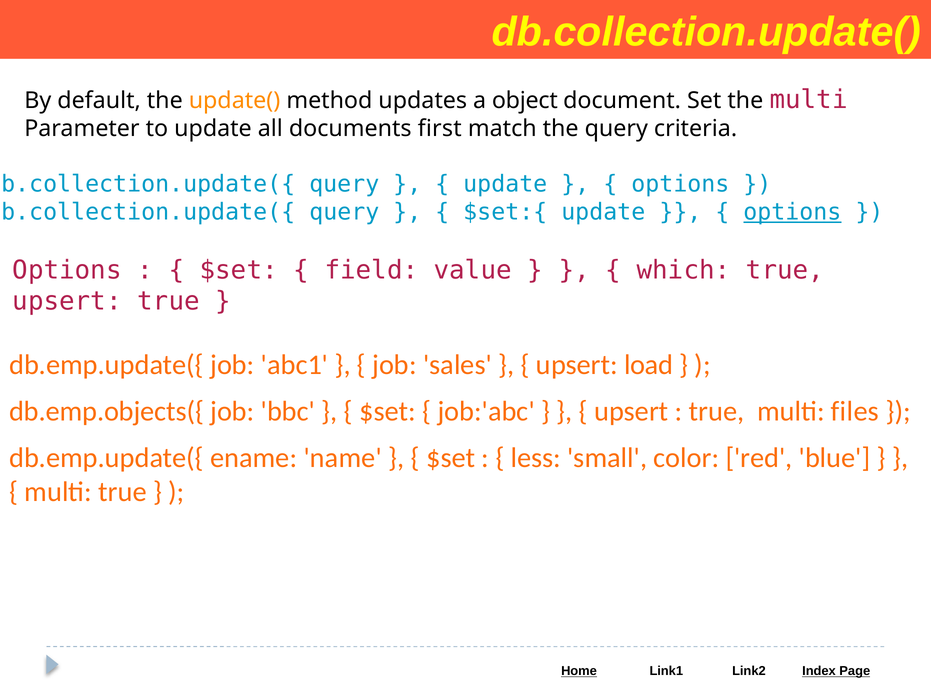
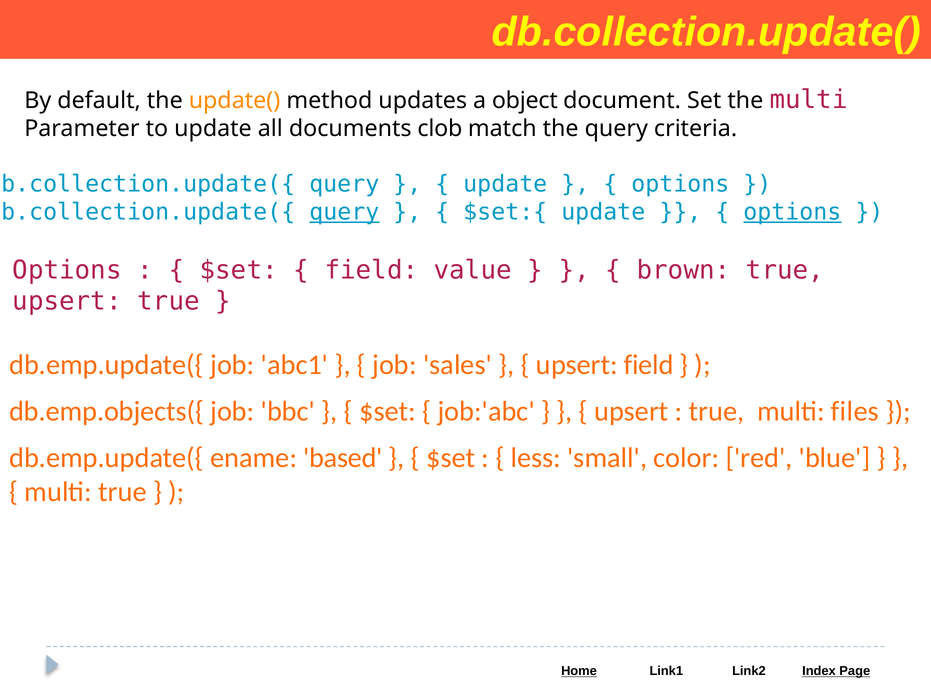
first: first -> clob
query at (344, 212) underline: none -> present
which: which -> brown
upsert load: load -> field
name: name -> based
